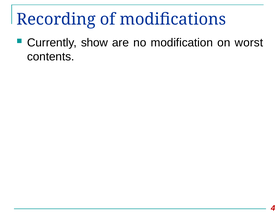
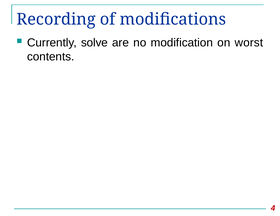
show: show -> solve
